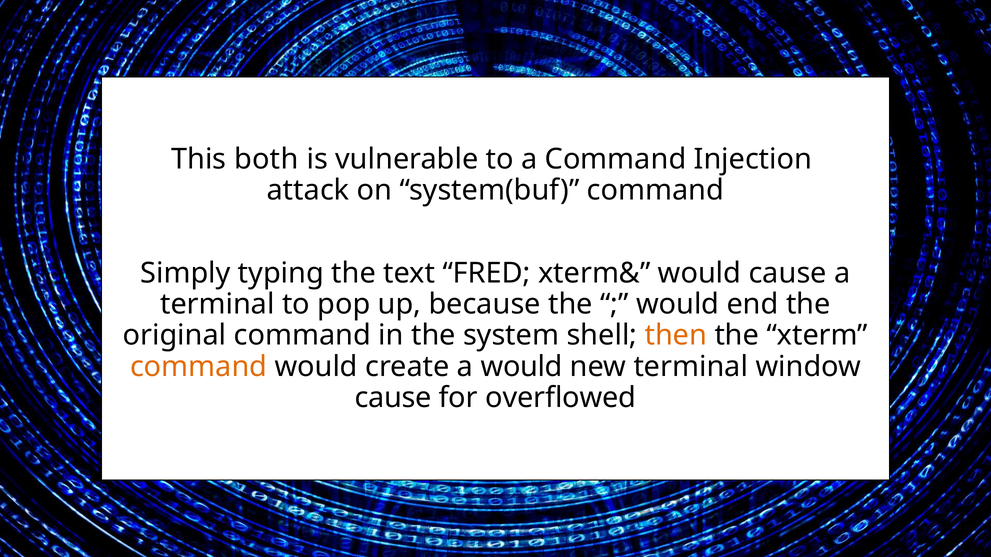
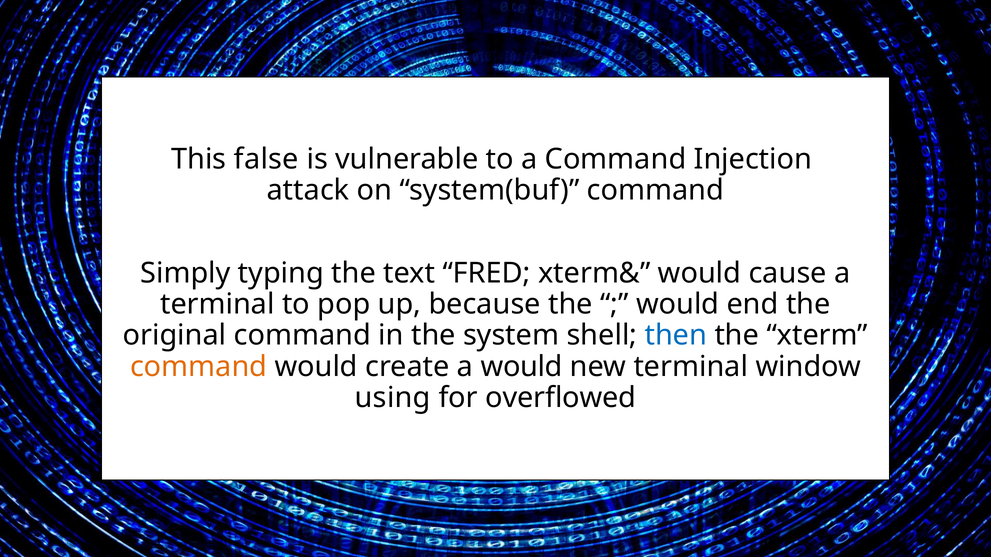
both: both -> false
then colour: orange -> blue
cause at (393, 398): cause -> using
